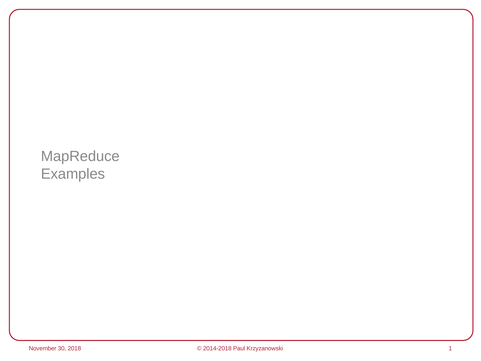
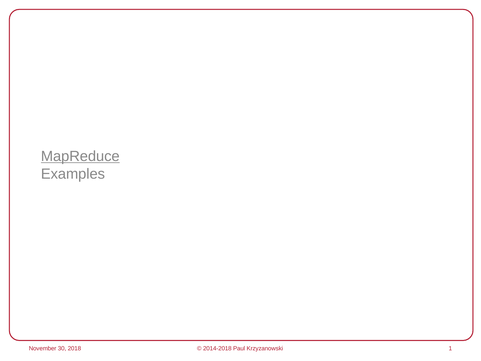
MapReduce underline: none -> present
